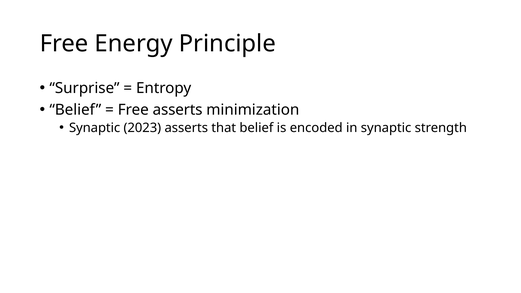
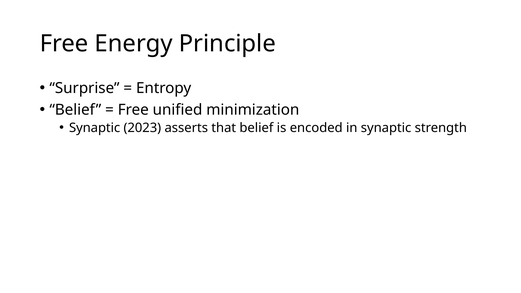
Free asserts: asserts -> unified
